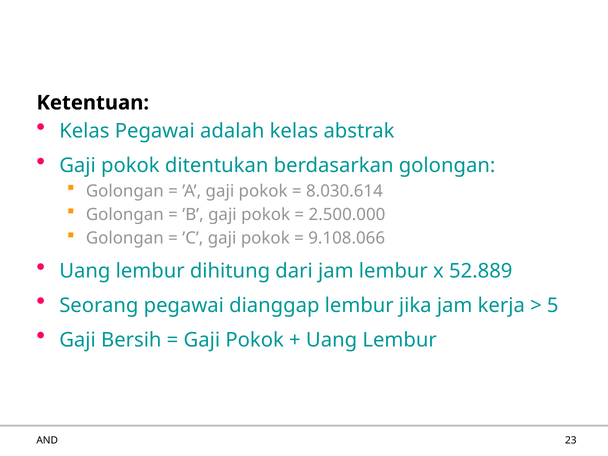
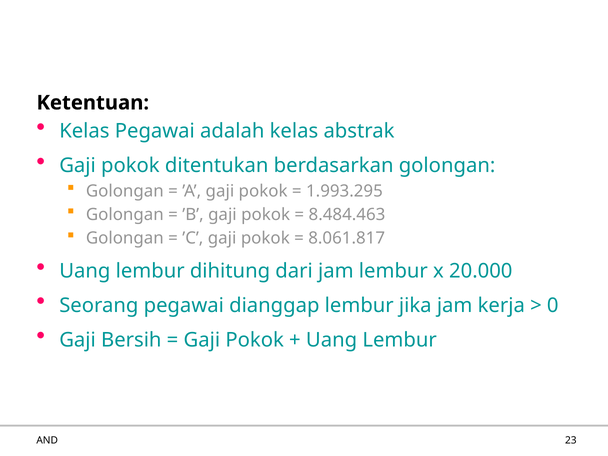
8.030.614: 8.030.614 -> 1.993.295
2.500.000: 2.500.000 -> 8.484.463
9.108.066: 9.108.066 -> 8.061.817
52.889: 52.889 -> 20.000
5: 5 -> 0
